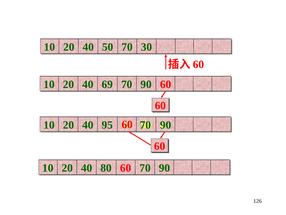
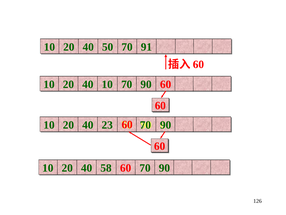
30: 30 -> 91
40 69: 69 -> 10
95: 95 -> 23
80: 80 -> 58
